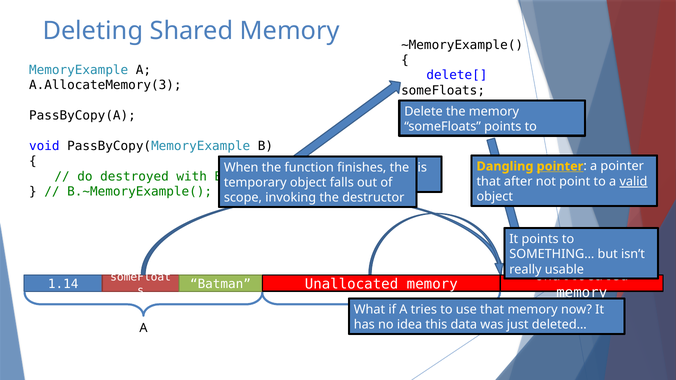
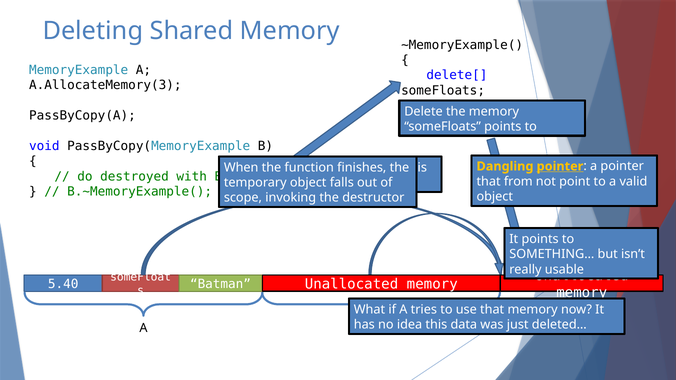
after: after -> from
valid underline: present -> none
1.14: 1.14 -> 5.40
